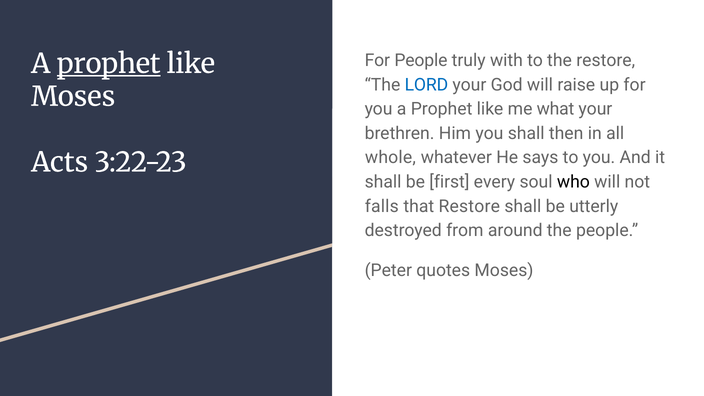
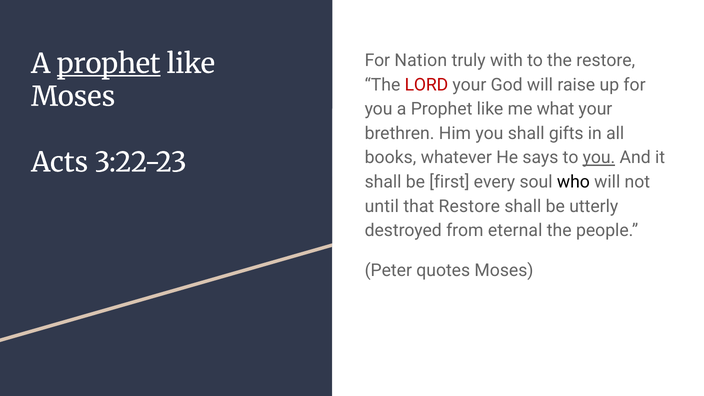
For People: People -> Nation
LORD colour: blue -> red
then: then -> gifts
whole: whole -> books
you at (599, 158) underline: none -> present
falls: falls -> until
around: around -> eternal
